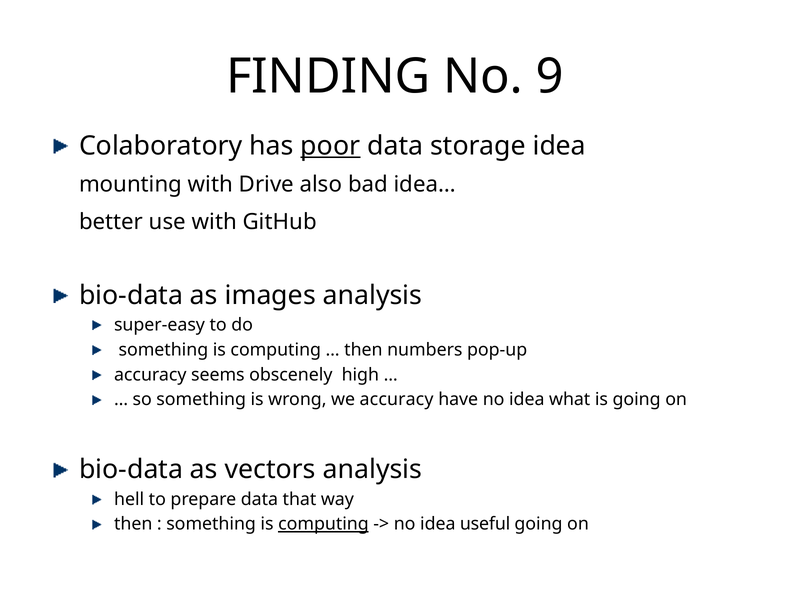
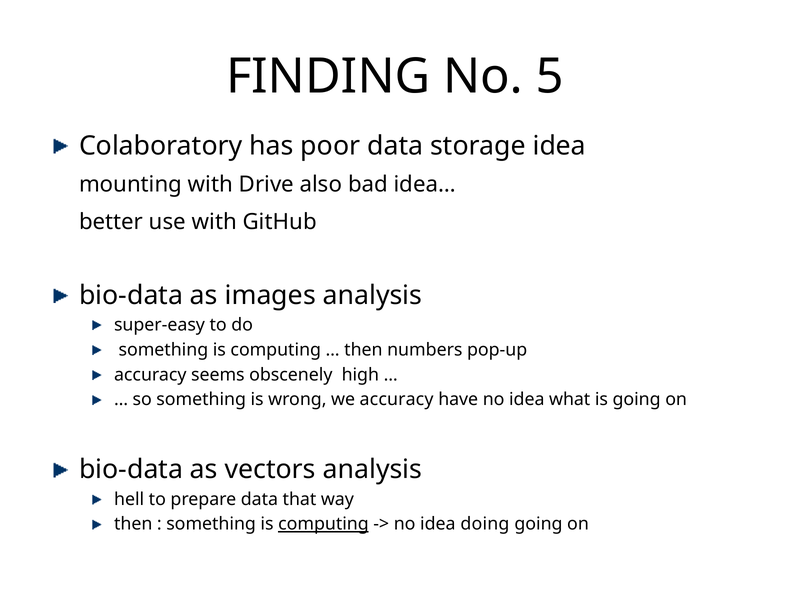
9: 9 -> 5
poor underline: present -> none
useful: useful -> doing
